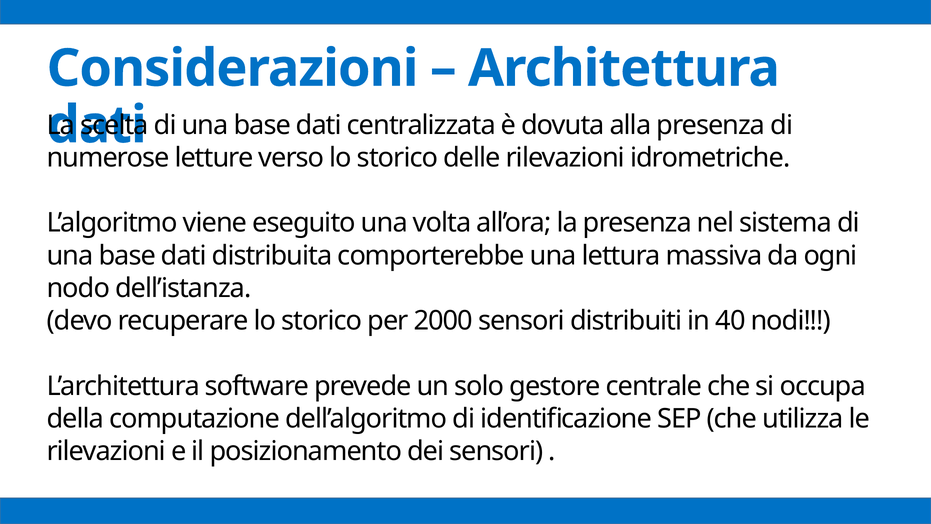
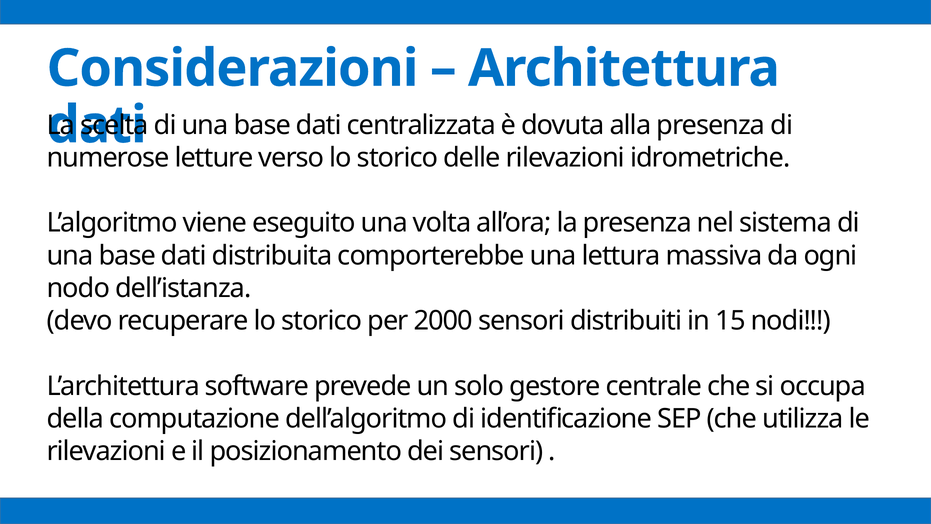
40: 40 -> 15
